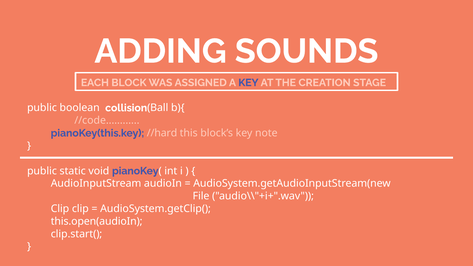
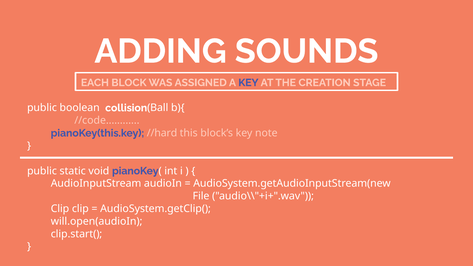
this.open(audioIn: this.open(audioIn -> will.open(audioIn
